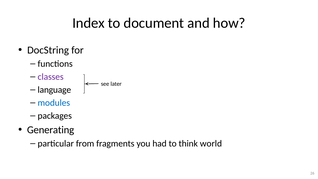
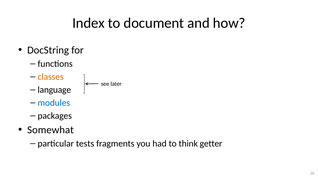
classes colour: purple -> orange
Generating: Generating -> Somewhat
from: from -> tests
world: world -> getter
